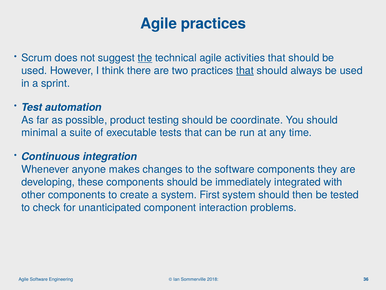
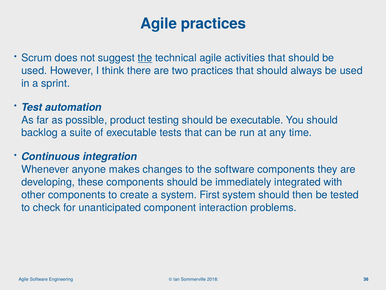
that at (245, 70) underline: present -> none
be coordinate: coordinate -> executable
minimal: minimal -> backlog
